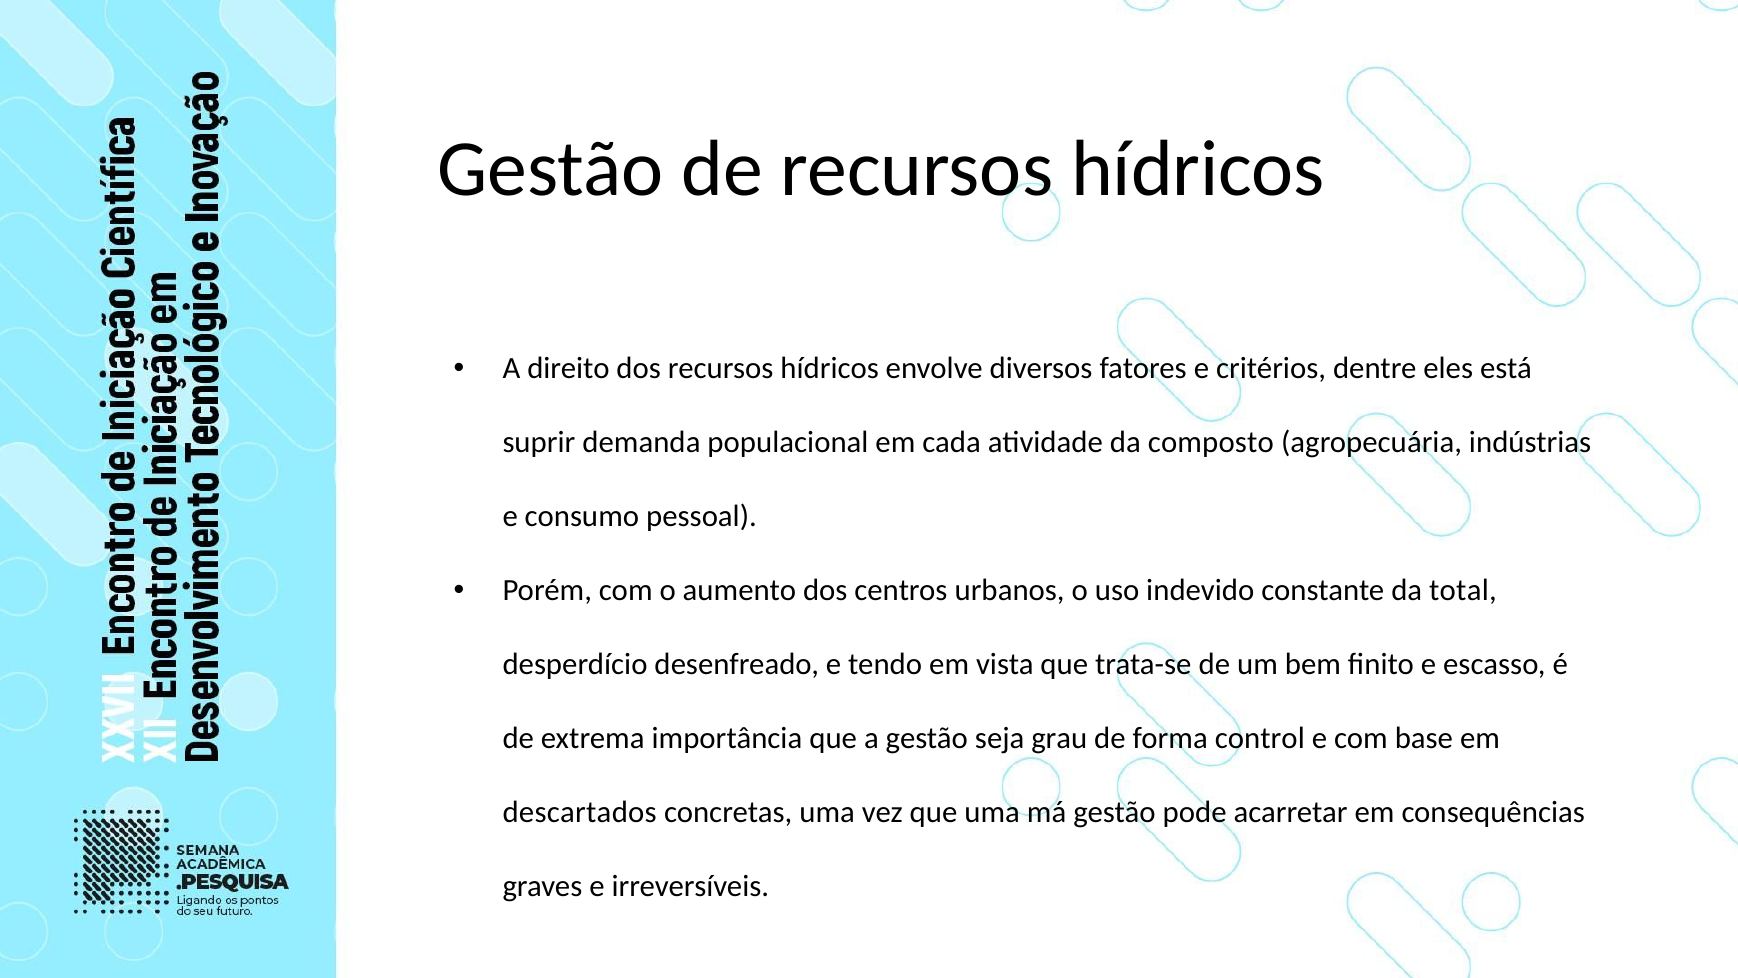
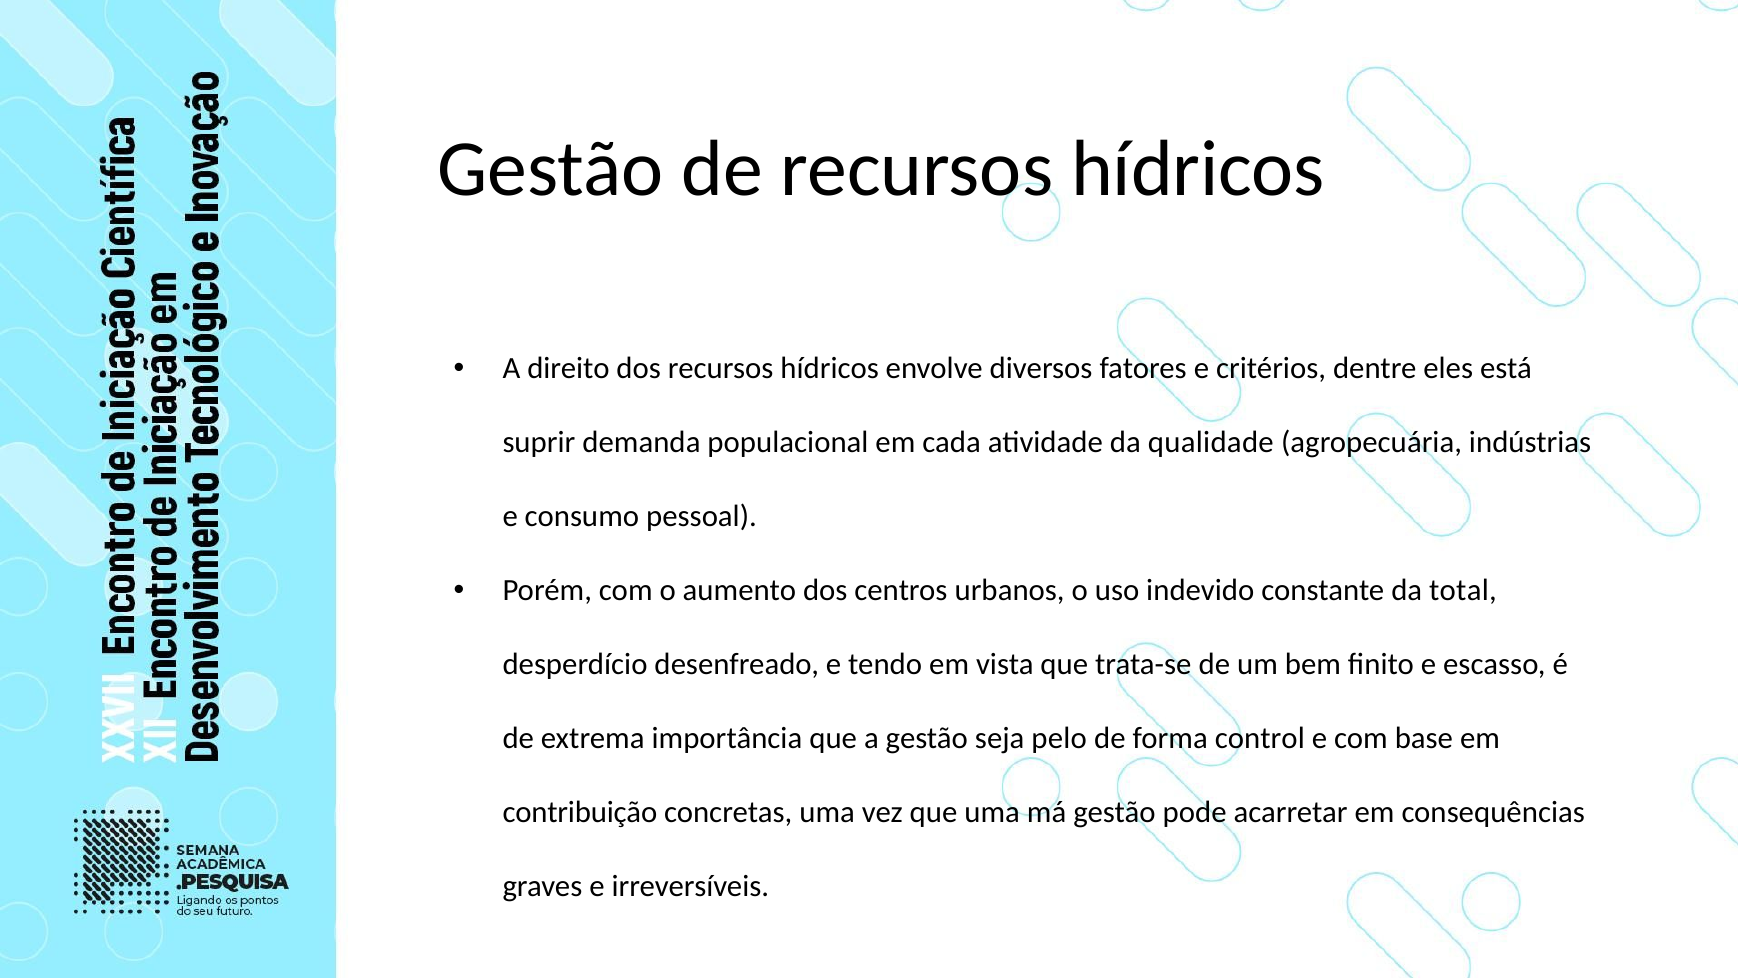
composto: composto -> qualidade
grau: grau -> pelo
descartados: descartados -> contribuição
